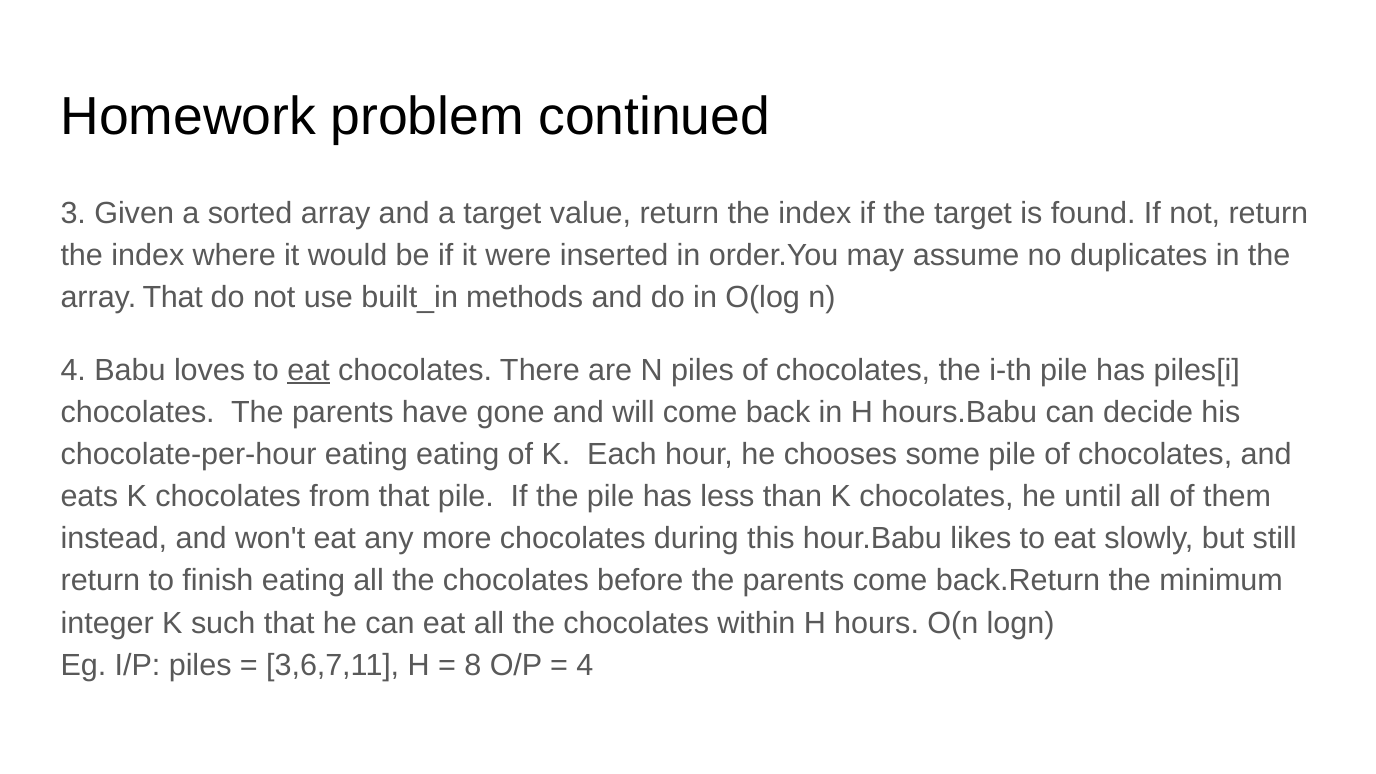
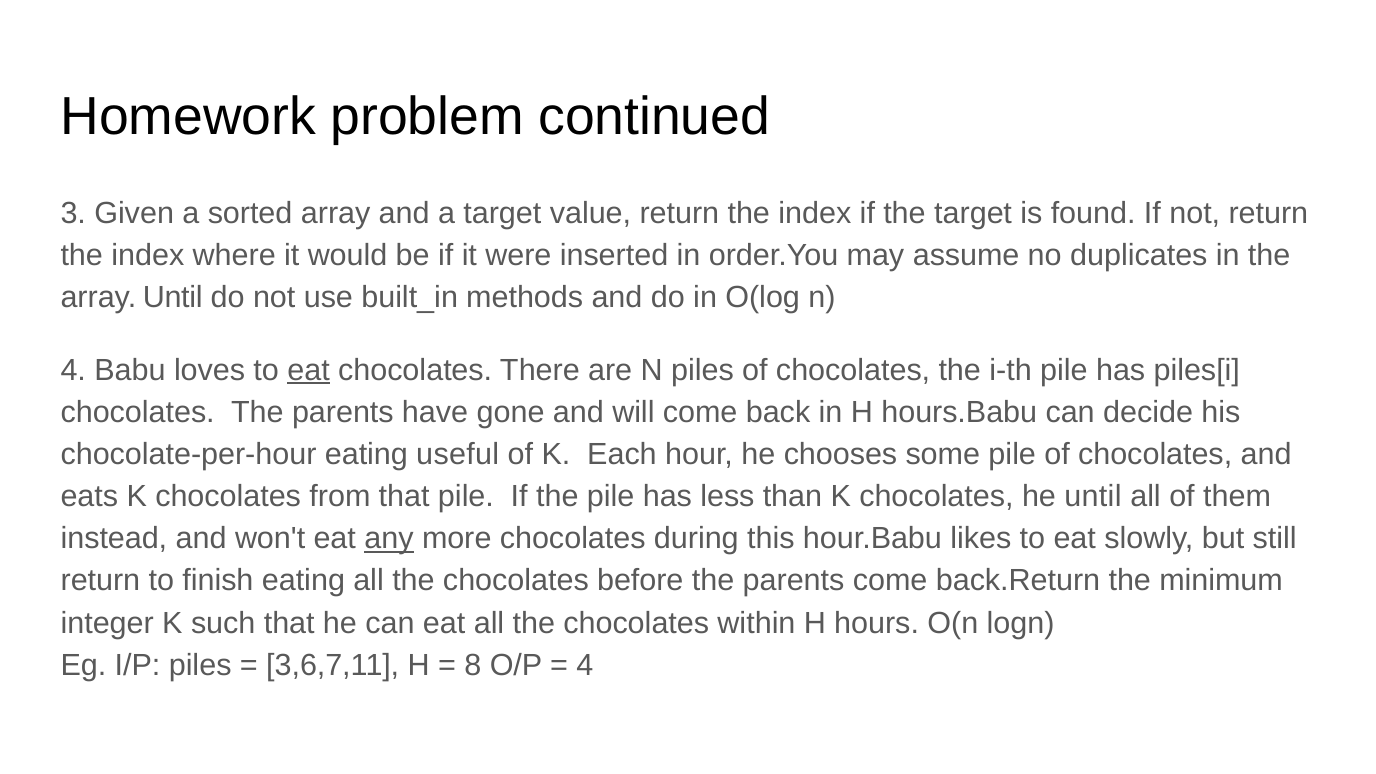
array That: That -> Until
eating eating: eating -> useful
any underline: none -> present
